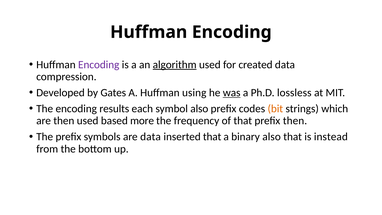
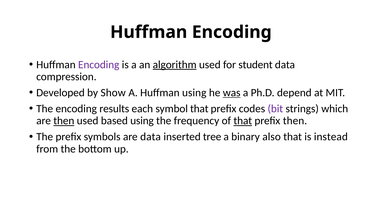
created: created -> student
Gates: Gates -> Show
lossless: lossless -> depend
symbol also: also -> that
bit colour: orange -> purple
then at (64, 121) underline: none -> present
based more: more -> using
that at (243, 121) underline: none -> present
inserted that: that -> tree
